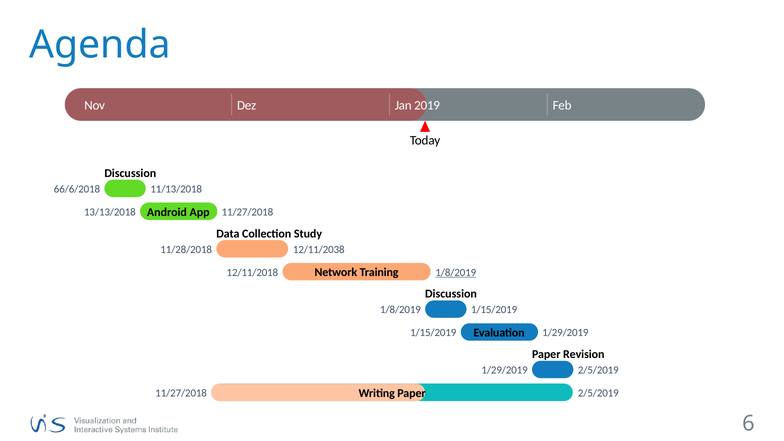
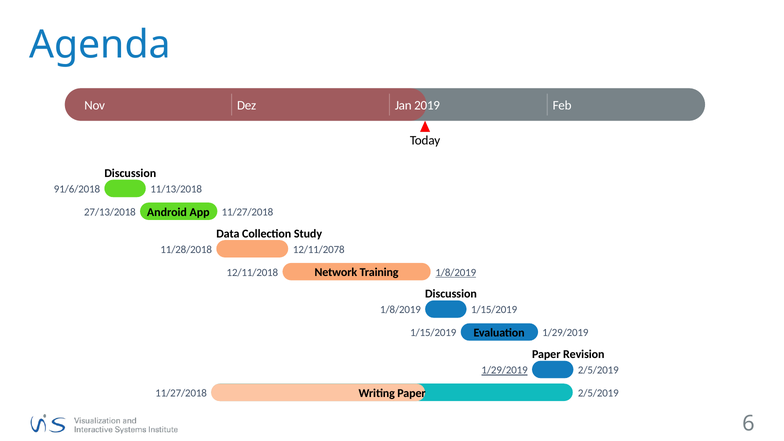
66/6/2018: 66/6/2018 -> 91/6/2018
13/13/2018: 13/13/2018 -> 27/13/2018
12/11/2038: 12/11/2038 -> 12/11/2078
1/29/2019 at (505, 370) underline: none -> present
